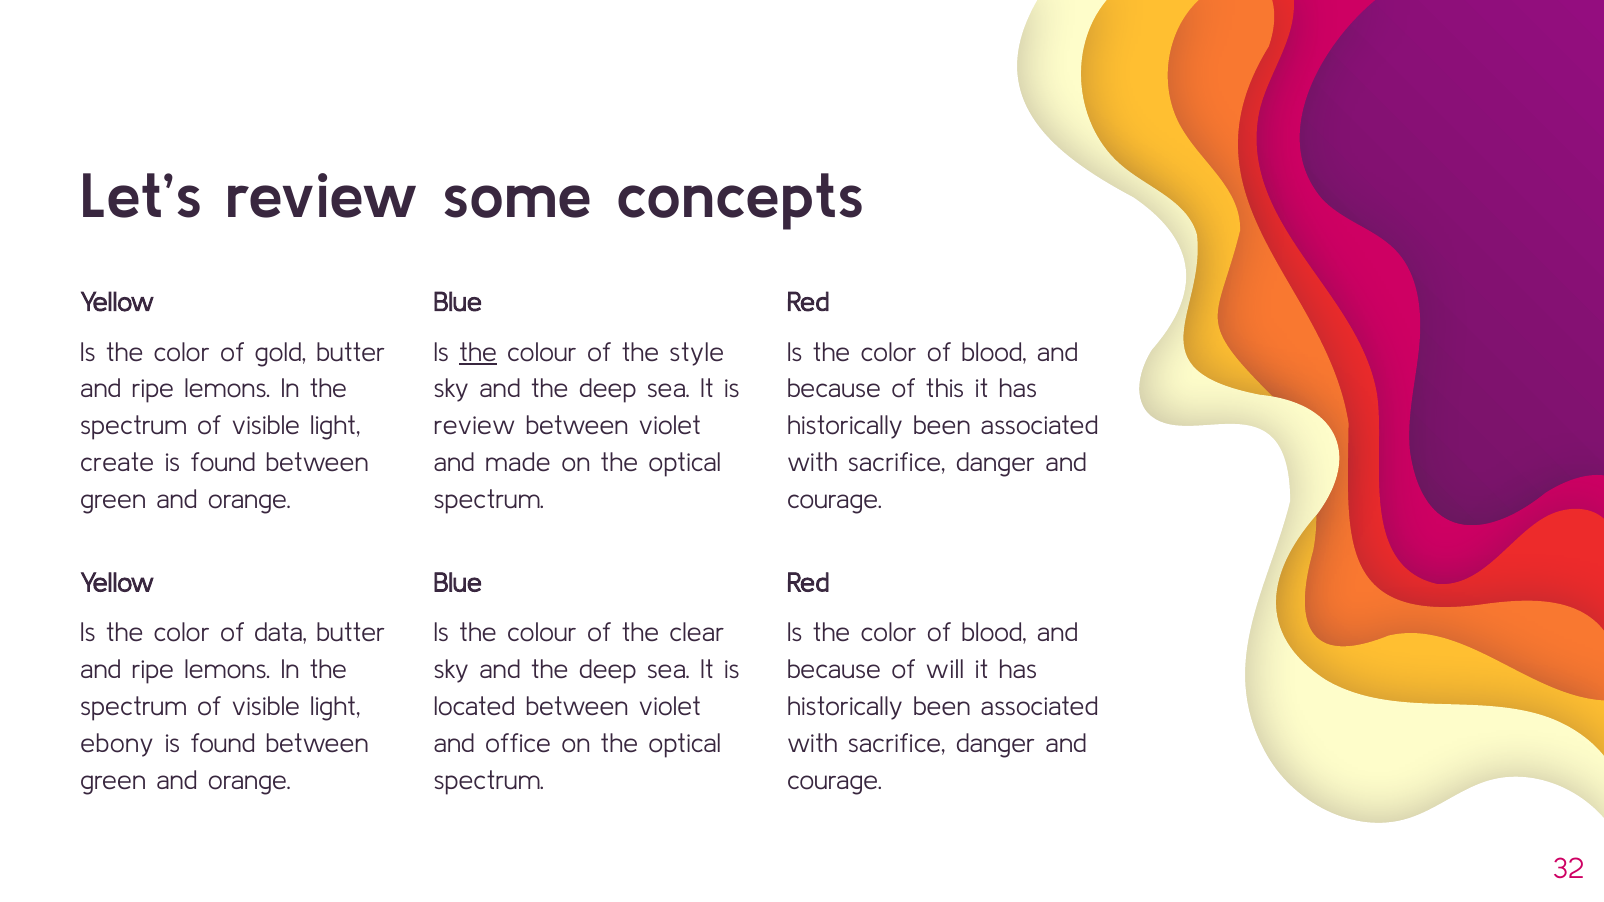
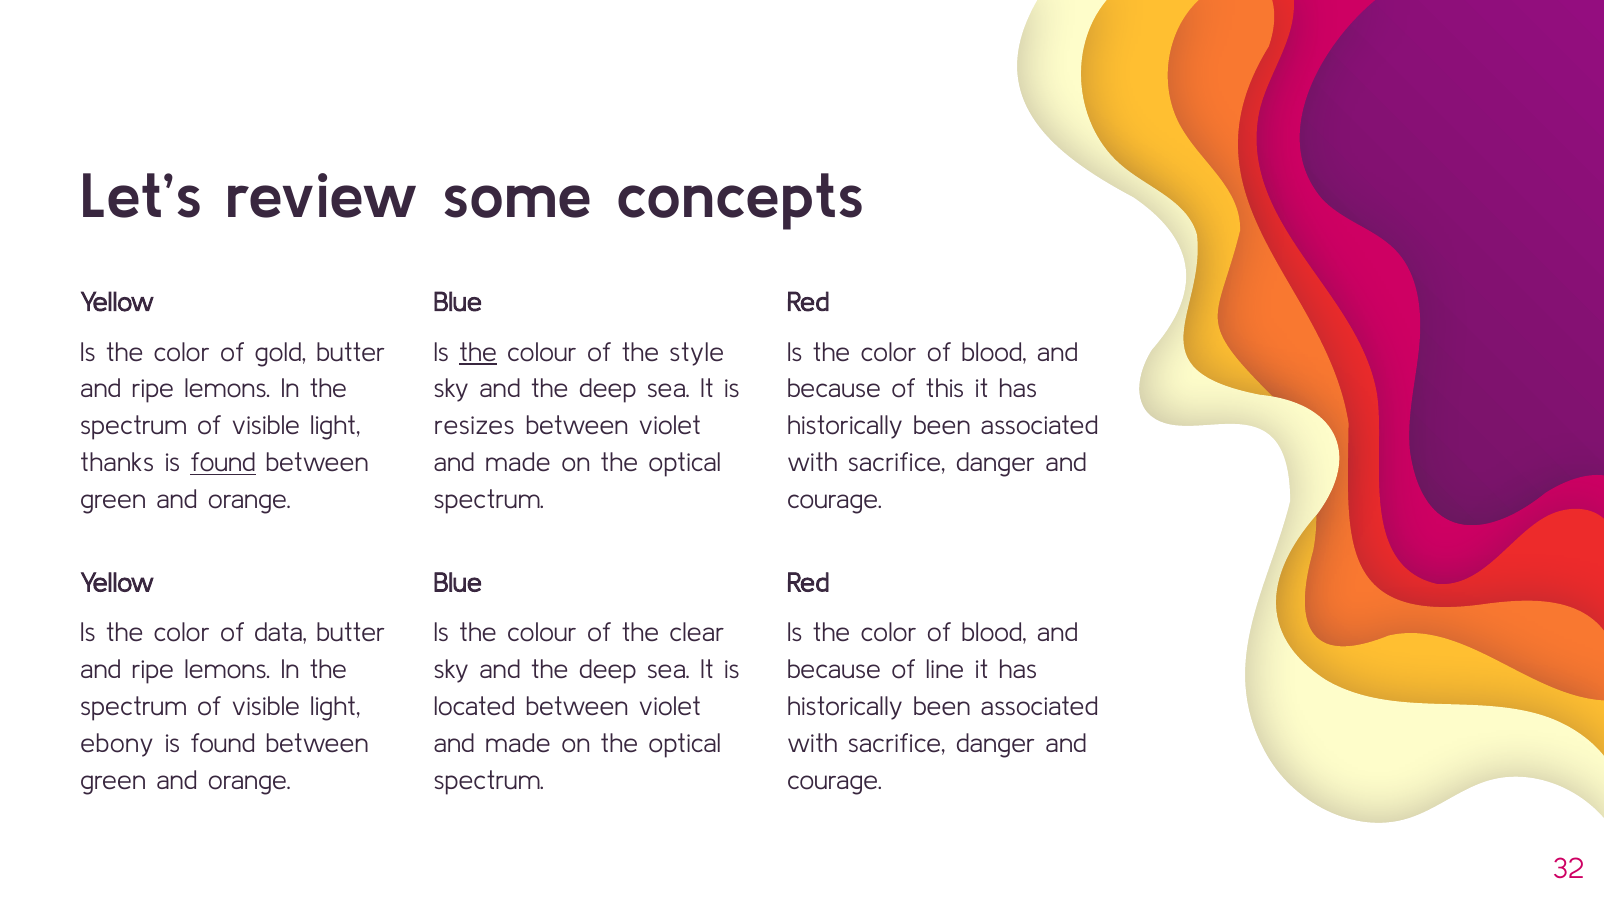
review at (475, 426): review -> resizes
create: create -> thanks
found at (223, 463) underline: none -> present
will: will -> line
office at (518, 744): office -> made
